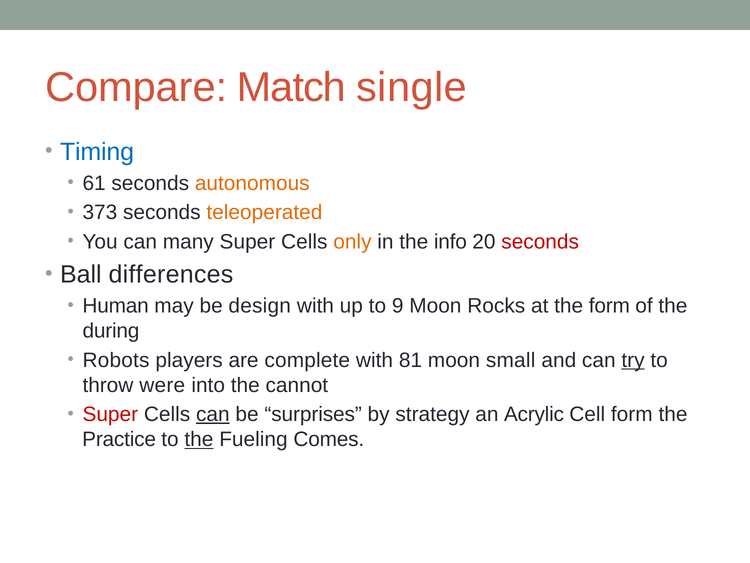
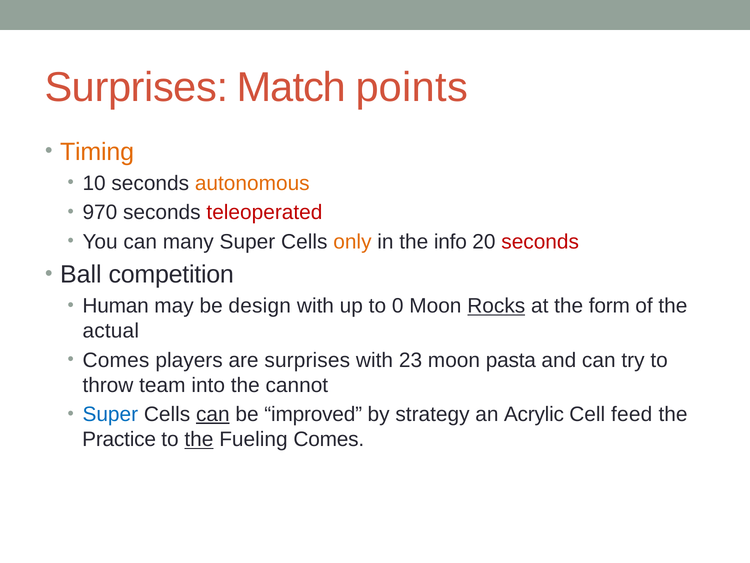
Compare at (136, 87): Compare -> Surprises
single: single -> points
Timing colour: blue -> orange
61: 61 -> 10
373: 373 -> 970
teleoperated colour: orange -> red
differences: differences -> competition
9: 9 -> 0
Rocks underline: none -> present
during: during -> actual
Robots at (116, 360): Robots -> Comes
are complete: complete -> surprises
81: 81 -> 23
small: small -> pasta
try underline: present -> none
were: were -> team
Super at (110, 414) colour: red -> blue
surprises: surprises -> improved
Cell form: form -> feed
